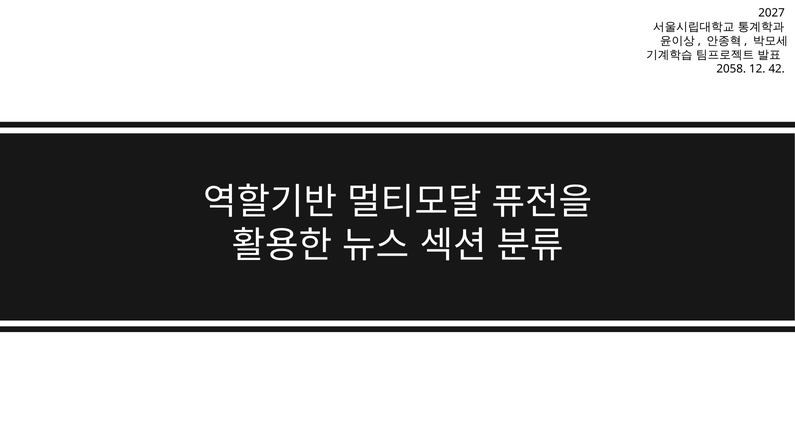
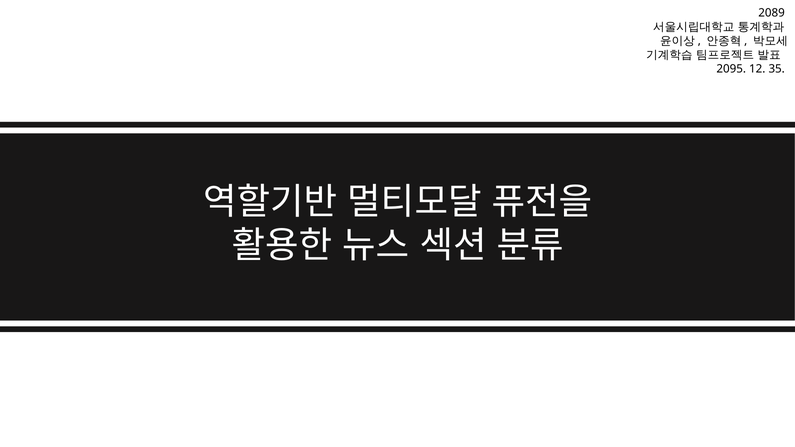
2027: 2027 -> 2089
2058: 2058 -> 2095
42: 42 -> 35
